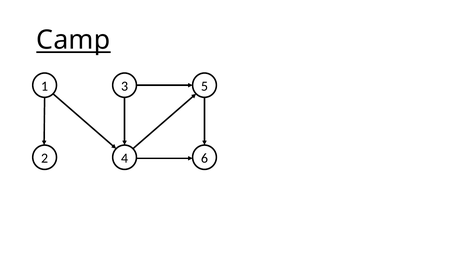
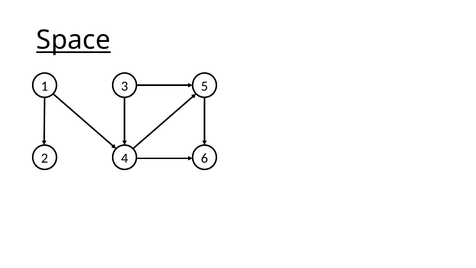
Camp: Camp -> Space
